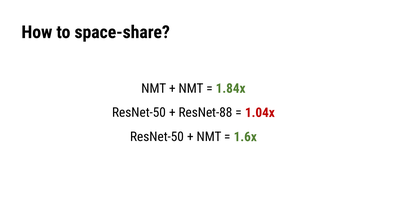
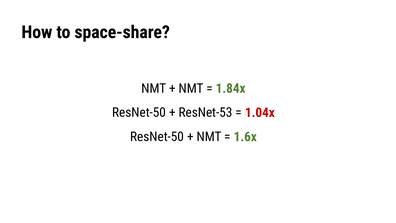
ResNet-88: ResNet-88 -> ResNet-53
